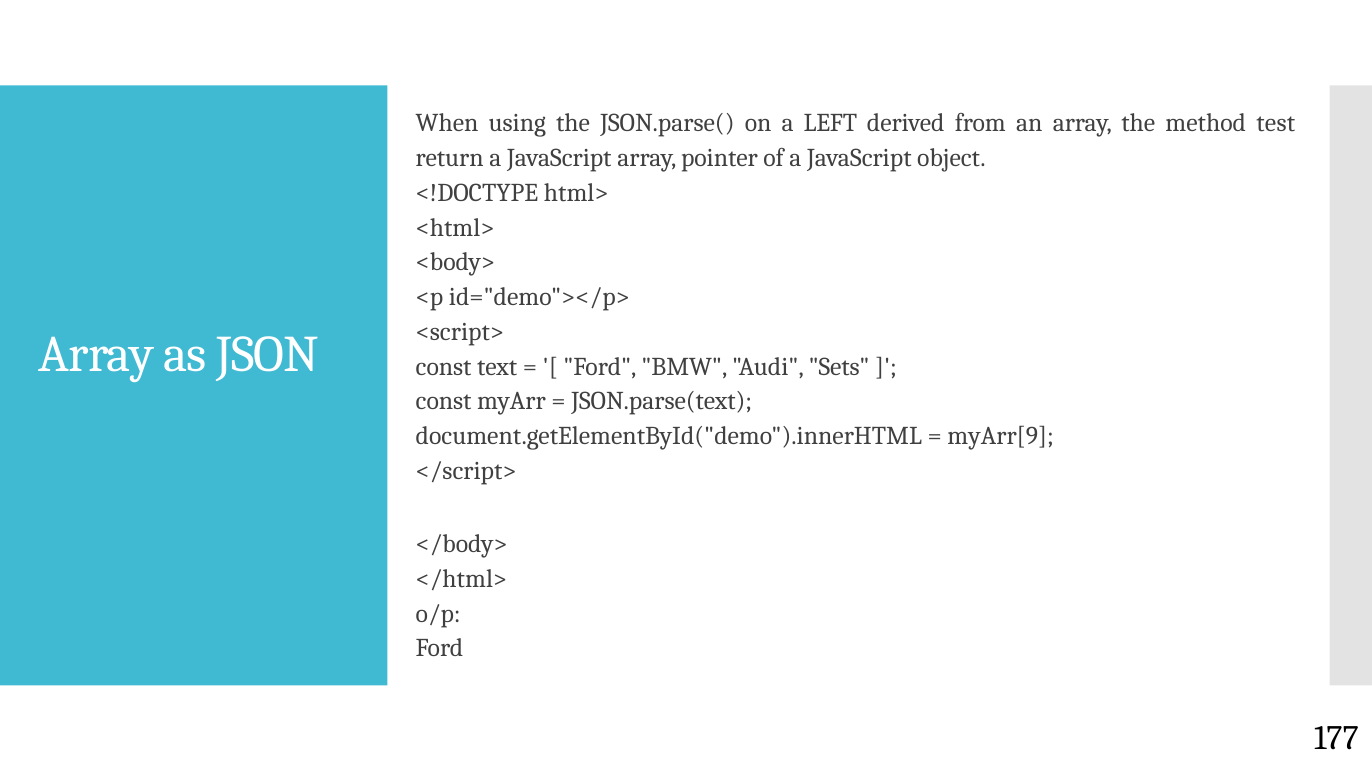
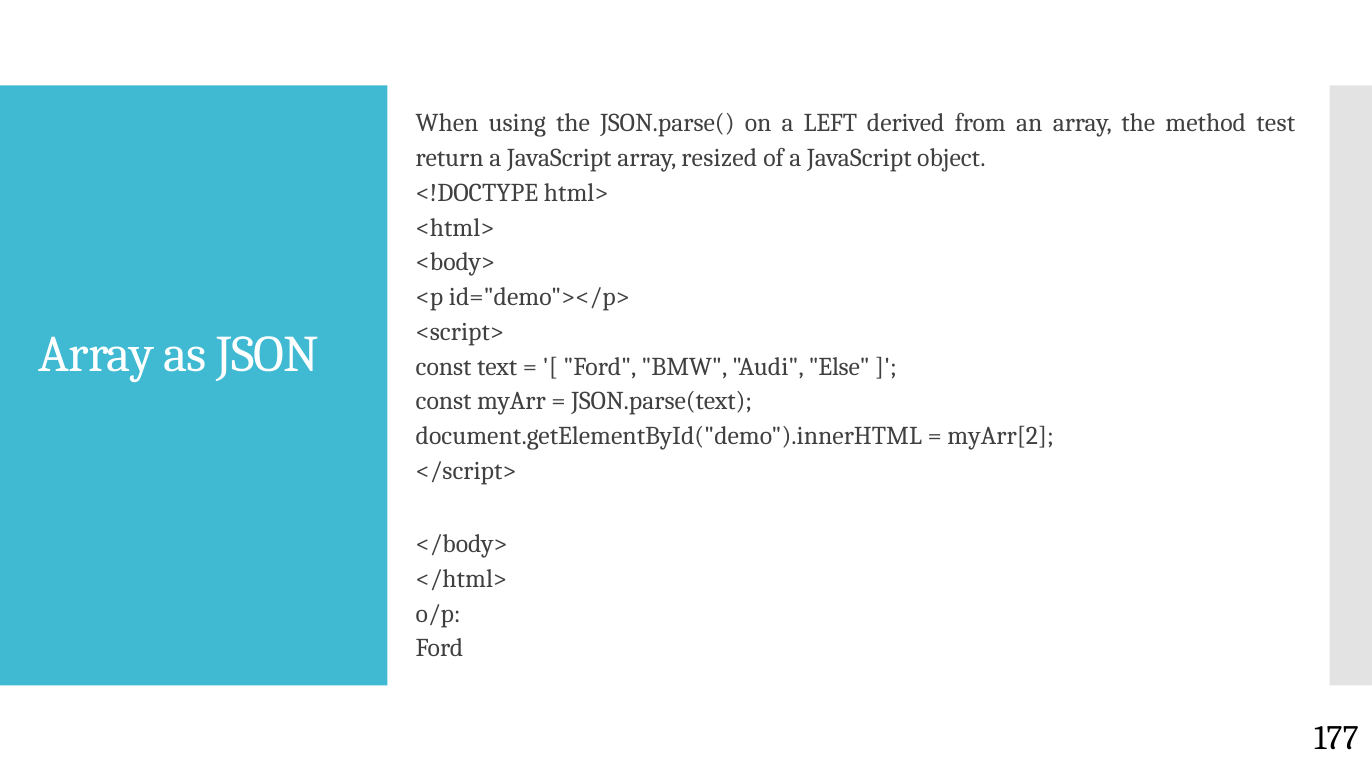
pointer: pointer -> resized
Sets: Sets -> Else
myArr[9: myArr[9 -> myArr[2
